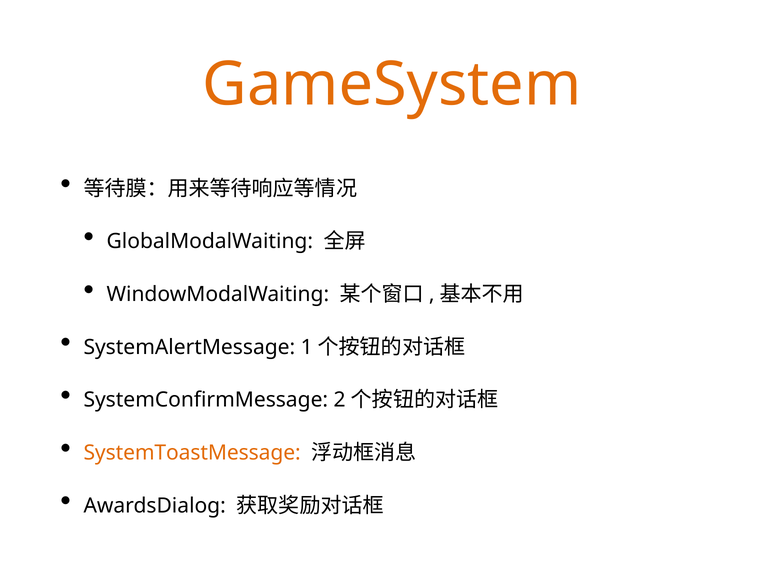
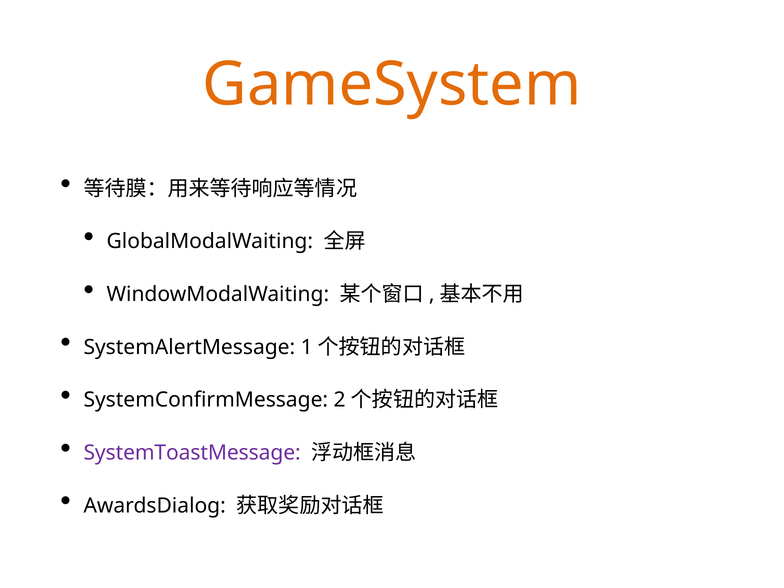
SystemToastMessage colour: orange -> purple
